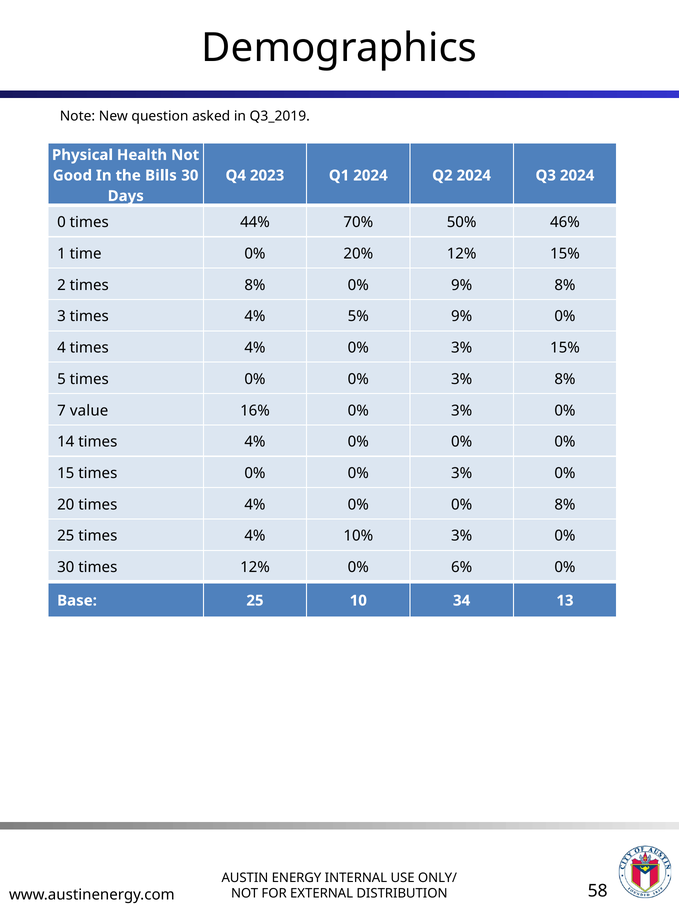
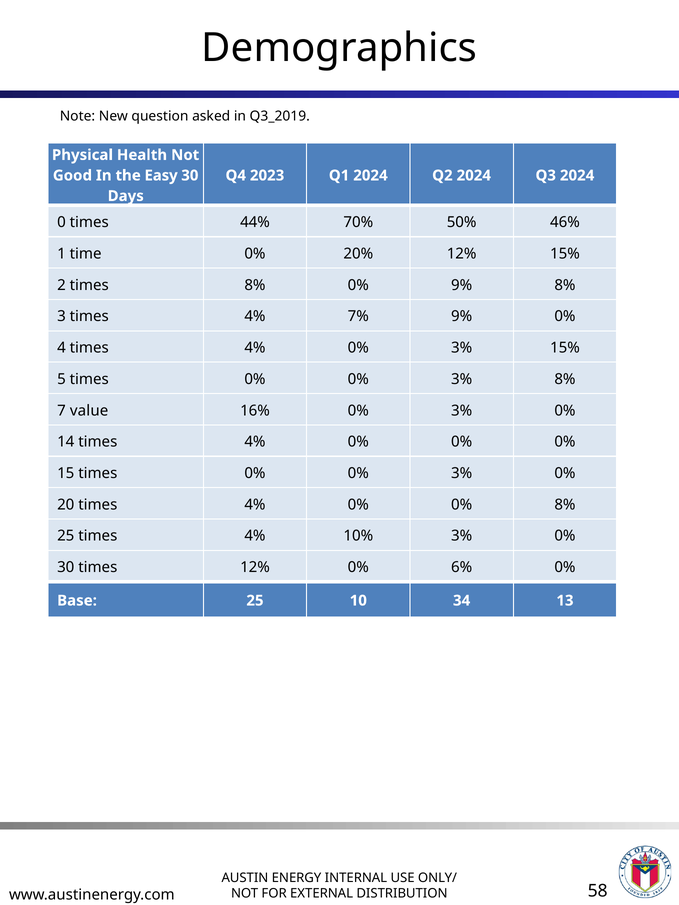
Bills: Bills -> Easy
5%: 5% -> 7%
